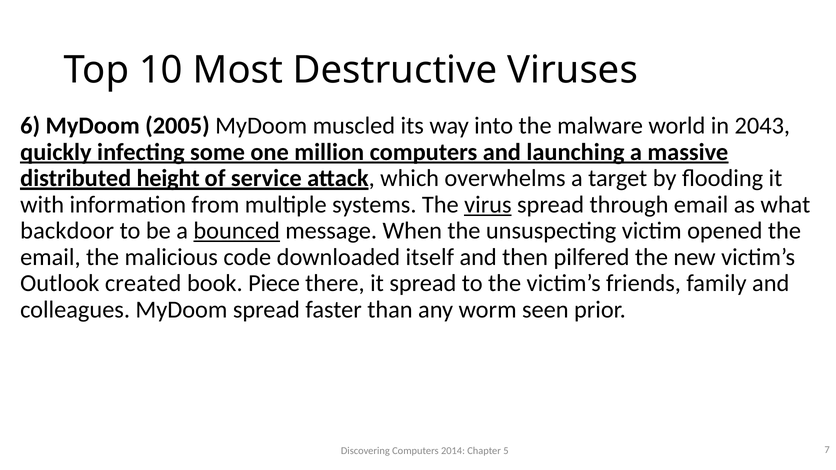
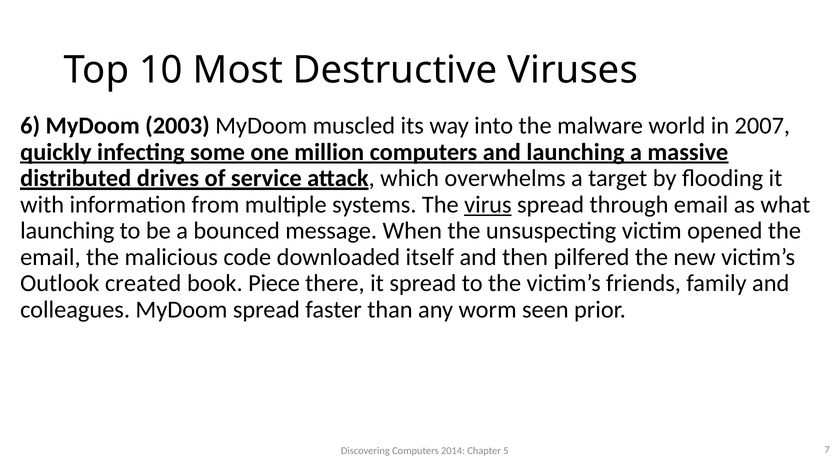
2005: 2005 -> 2003
2043: 2043 -> 2007
height: height -> drives
backdoor at (67, 231): backdoor -> launching
bounced underline: present -> none
